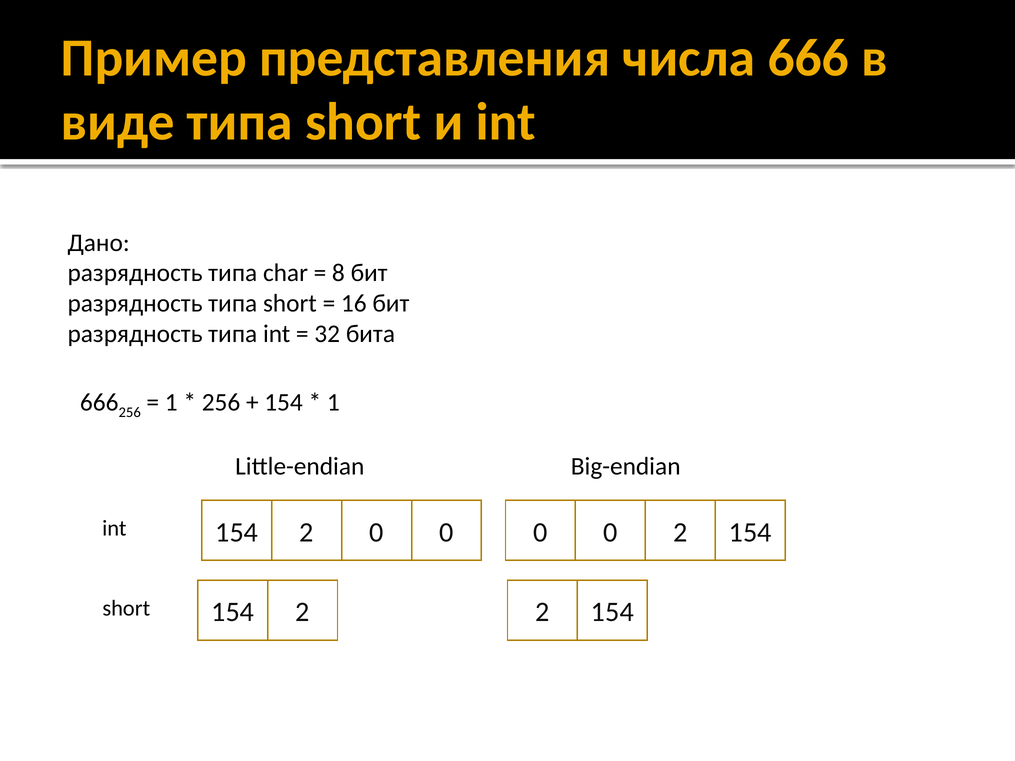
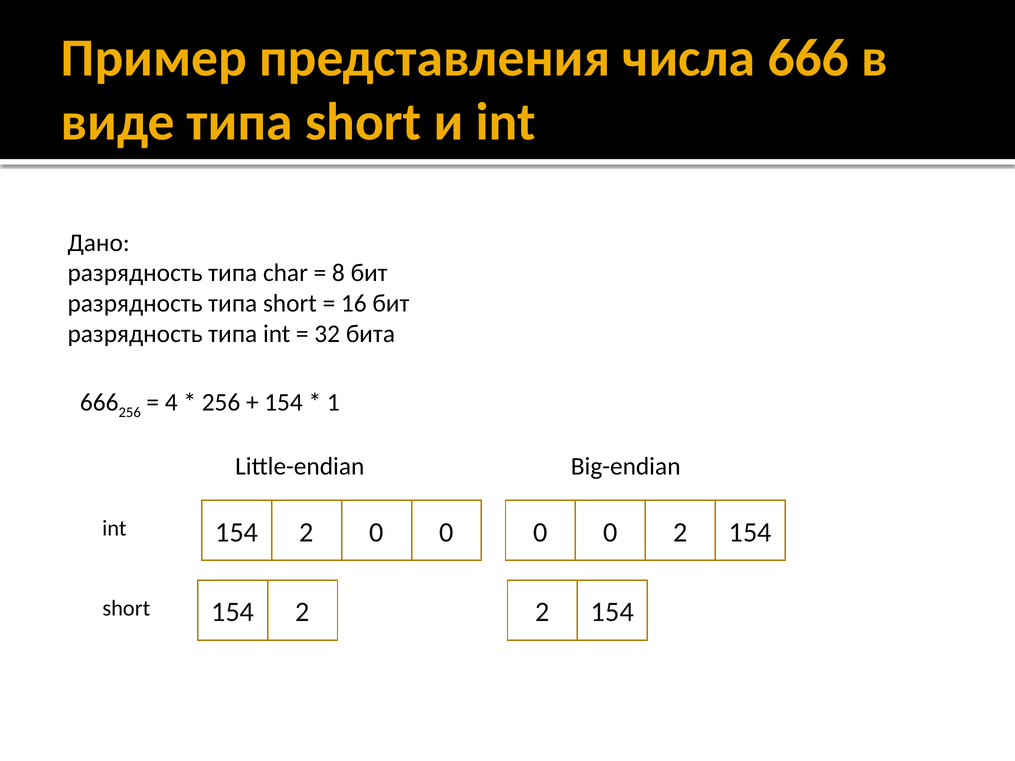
1 at (171, 403): 1 -> 4
